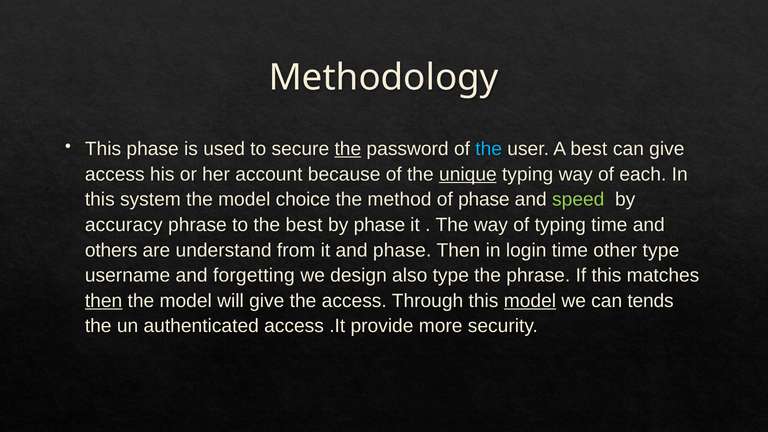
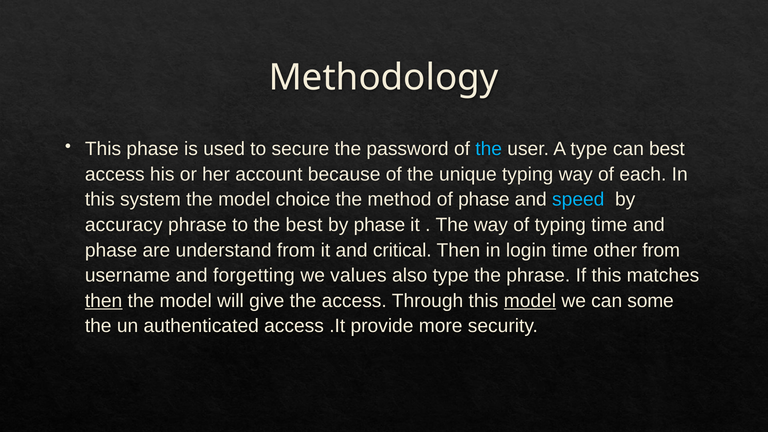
the at (348, 149) underline: present -> none
A best: best -> type
can give: give -> best
unique underline: present -> none
speed colour: light green -> light blue
others at (111, 250): others -> phase
and phase: phase -> critical
other type: type -> from
design: design -> values
tends: tends -> some
